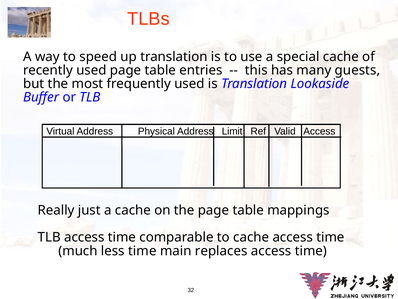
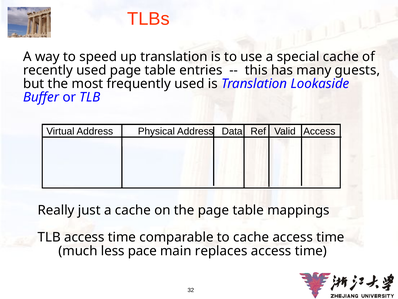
Limit: Limit -> Data
less time: time -> pace
